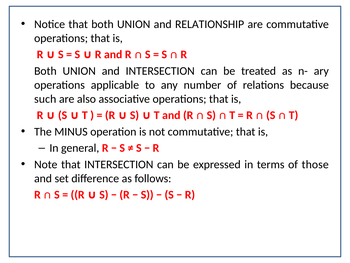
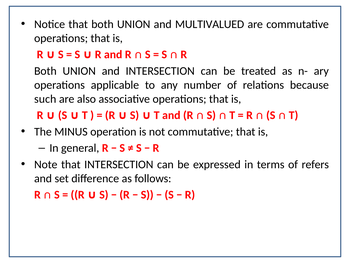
RELATIONSHIP: RELATIONSHIP -> MULTIVALUED
those: those -> refers
